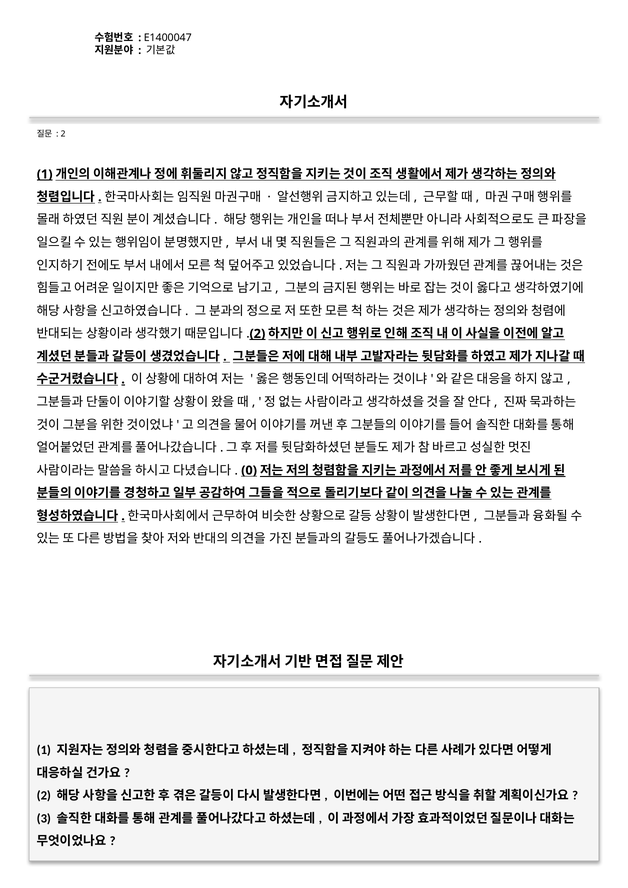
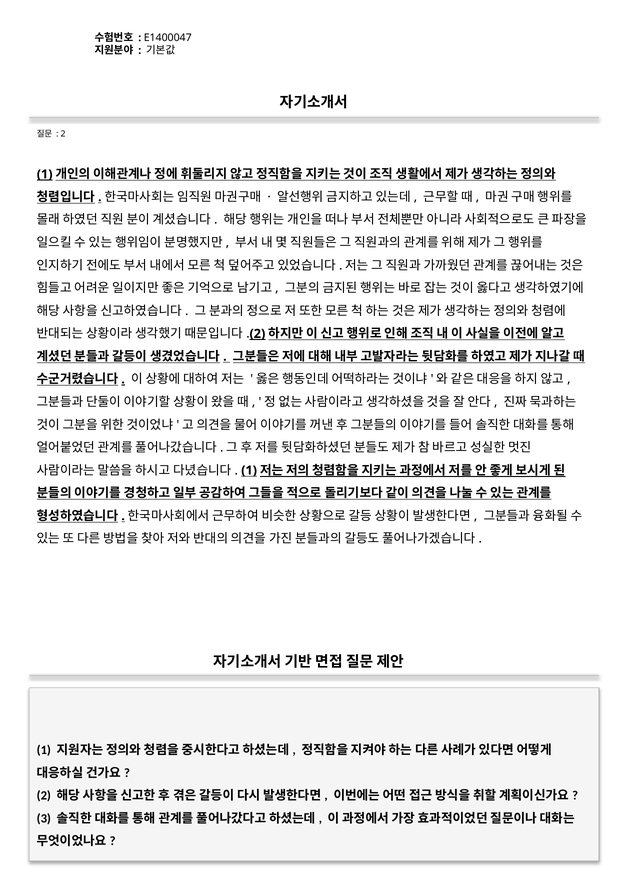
0 at (249, 471): 0 -> 1
